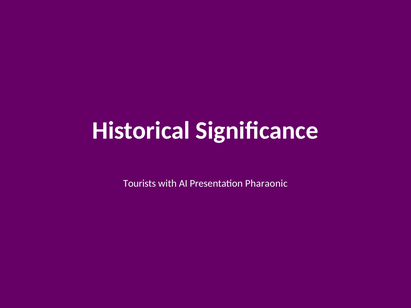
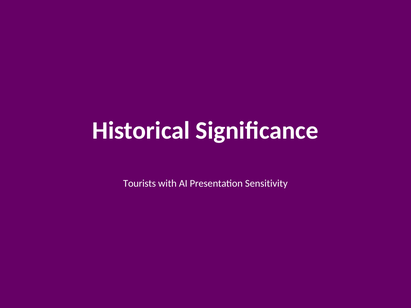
Pharaonic: Pharaonic -> Sensitivity
